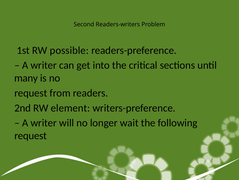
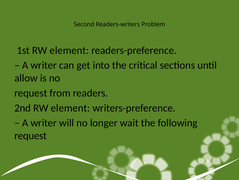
1st RW possible: possible -> element
many: many -> allow
